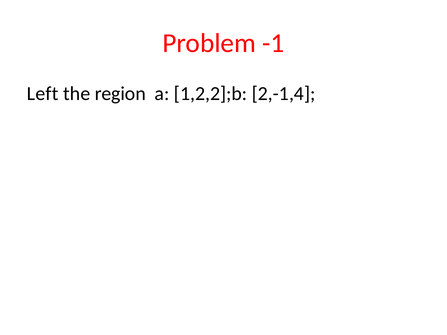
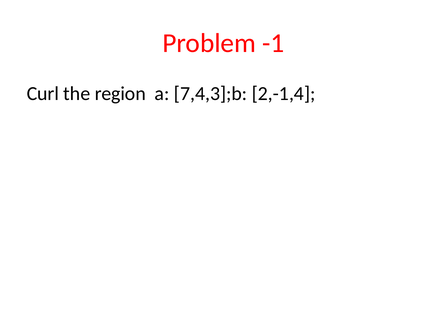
Left: Left -> Curl
1,2,2];b: 1,2,2];b -> 7,4,3];b
